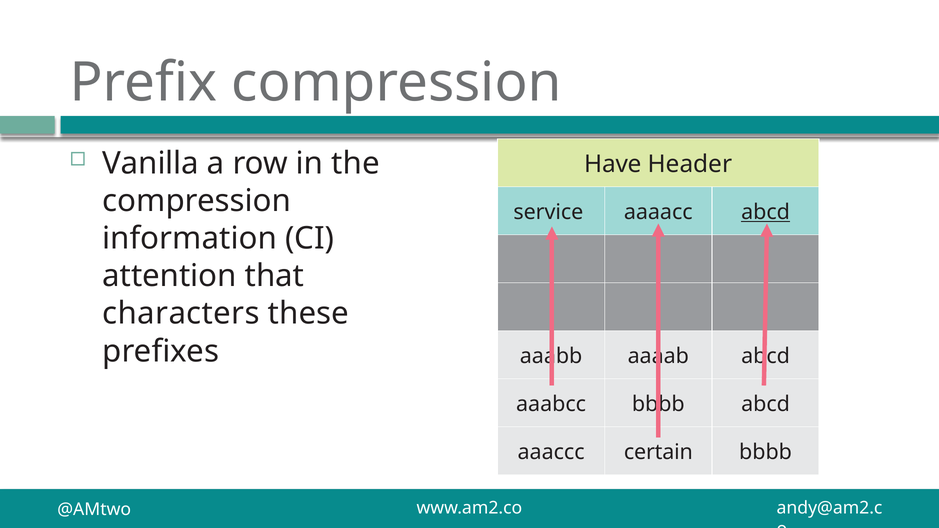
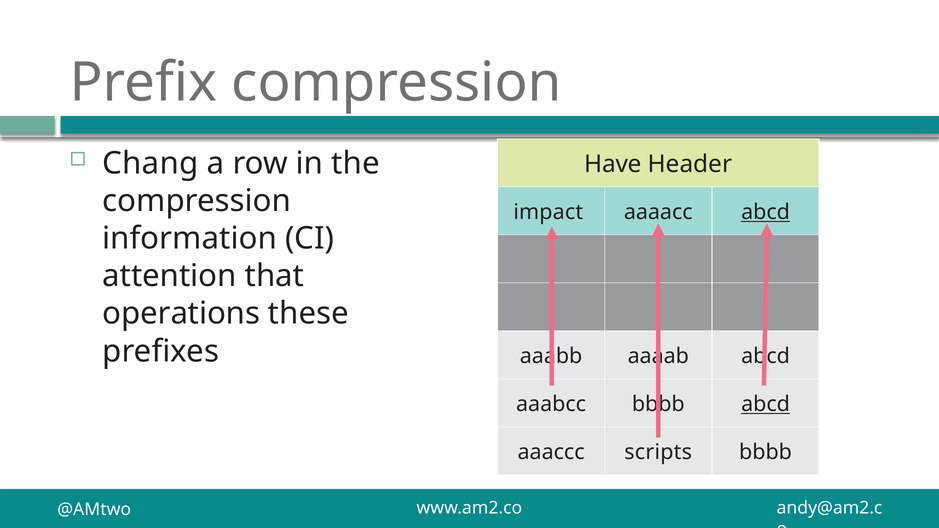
Vanilla: Vanilla -> Chang
service: service -> impact
characters: characters -> operations
abcd at (766, 404) underline: none -> present
certain: certain -> scripts
